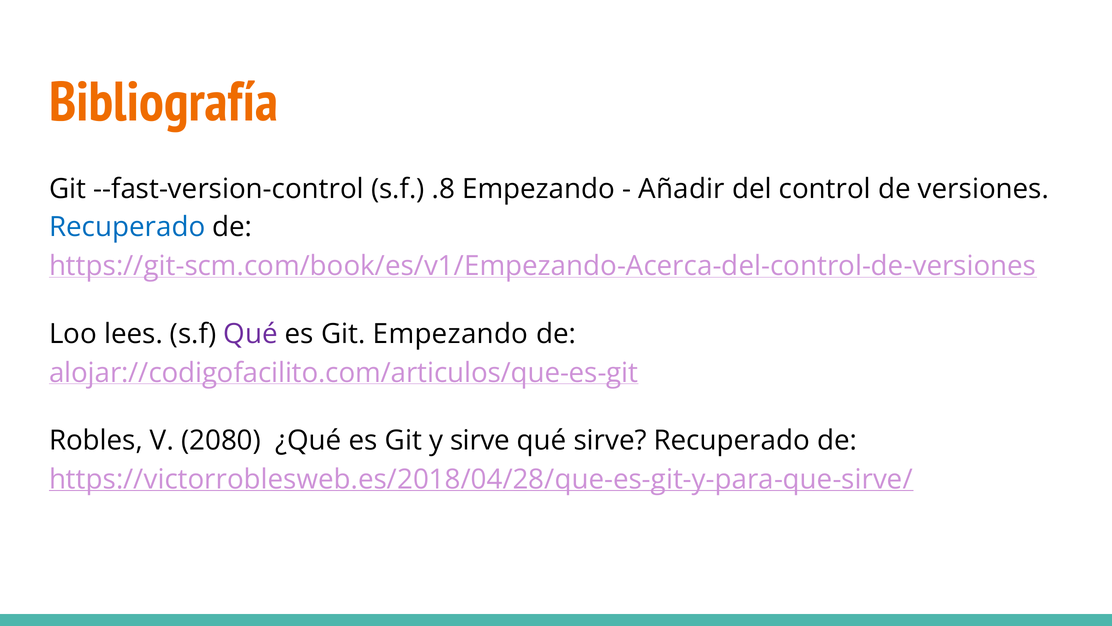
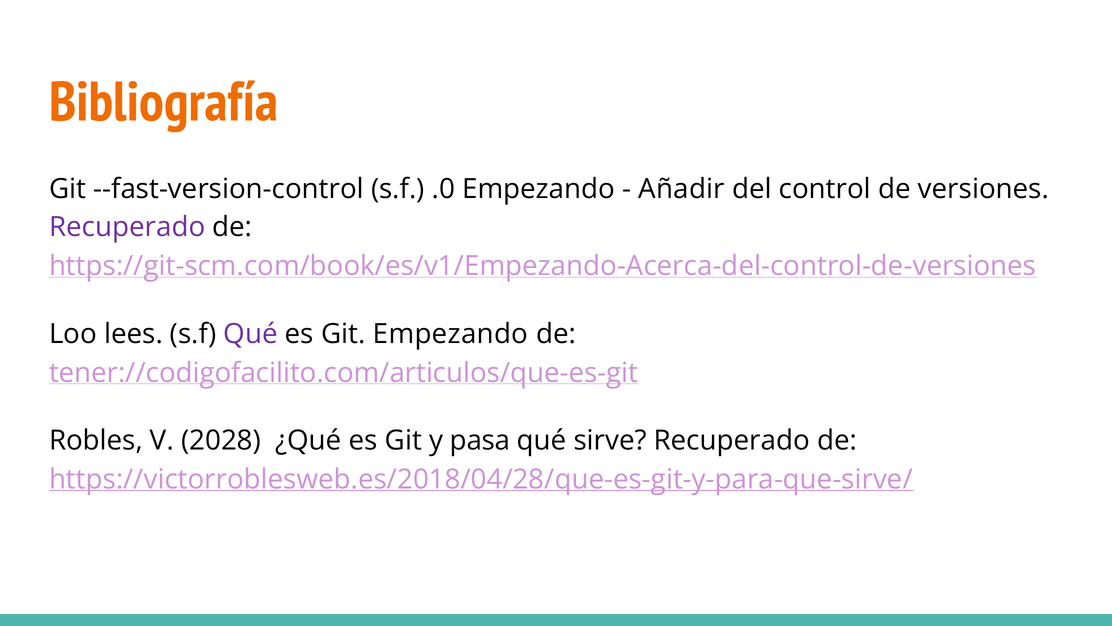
.8: .8 -> .0
Recuperado at (127, 227) colour: blue -> purple
alojar://codigofacilito.com/articulos/que-es-git: alojar://codigofacilito.com/articulos/que-es-git -> tener://codigofacilito.com/articulos/que-es-git
2080: 2080 -> 2028
y sirve: sirve -> pasa
